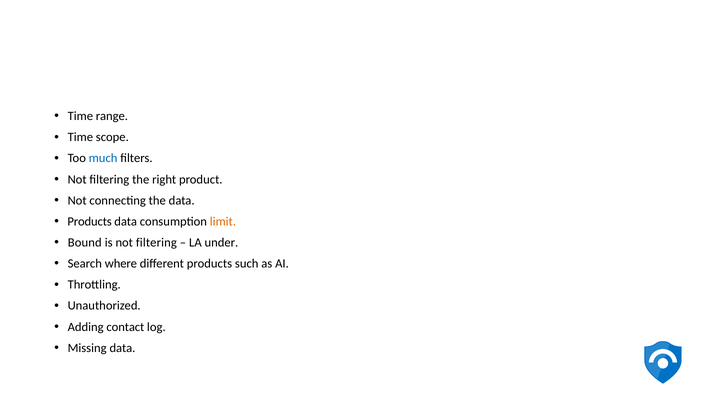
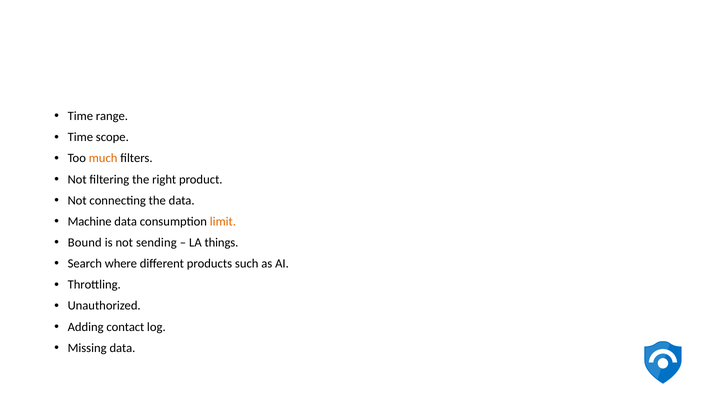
much colour: blue -> orange
Products at (90, 221): Products -> Machine
is not filtering: filtering -> sending
under: under -> things
